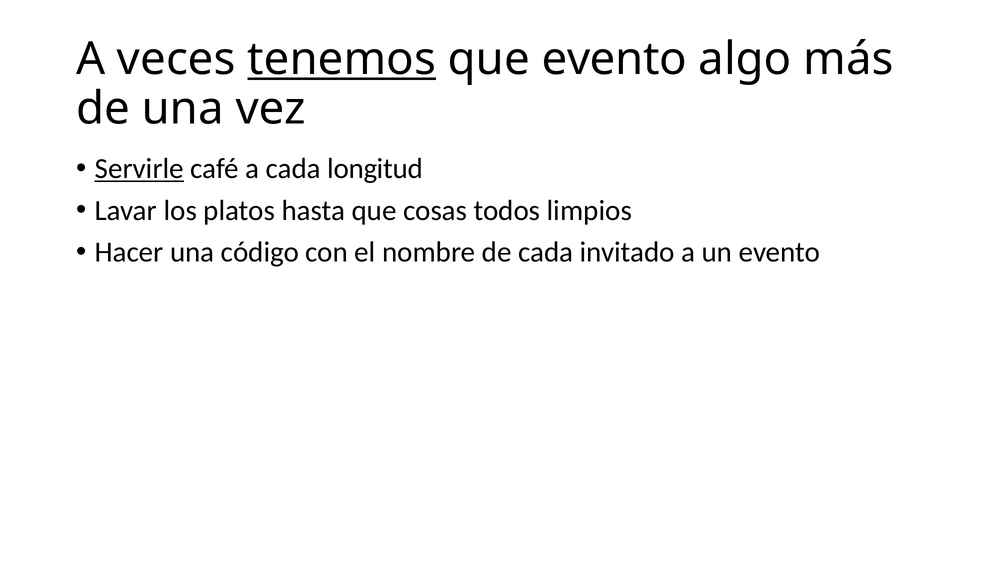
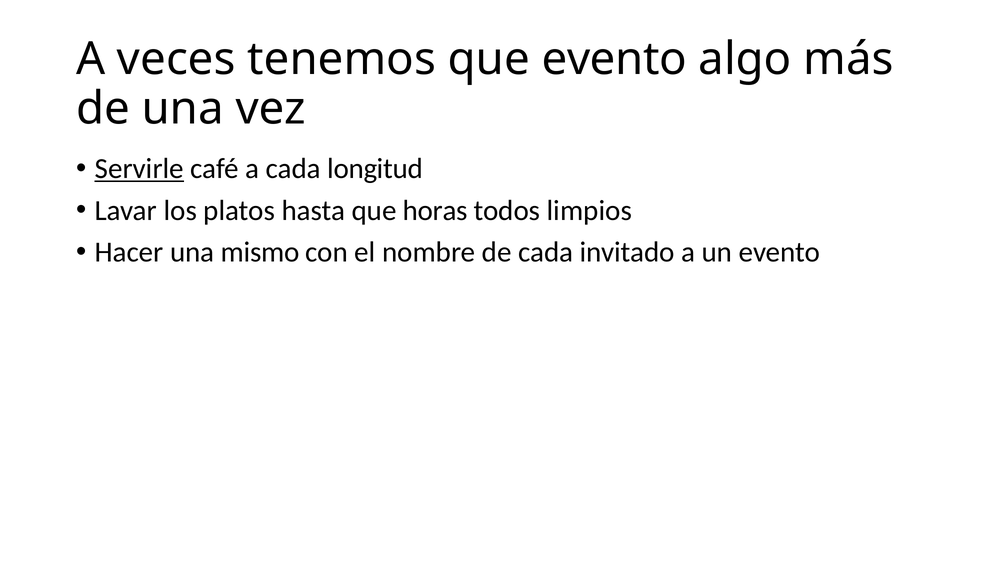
tenemos underline: present -> none
cosas: cosas -> horas
código: código -> mismo
